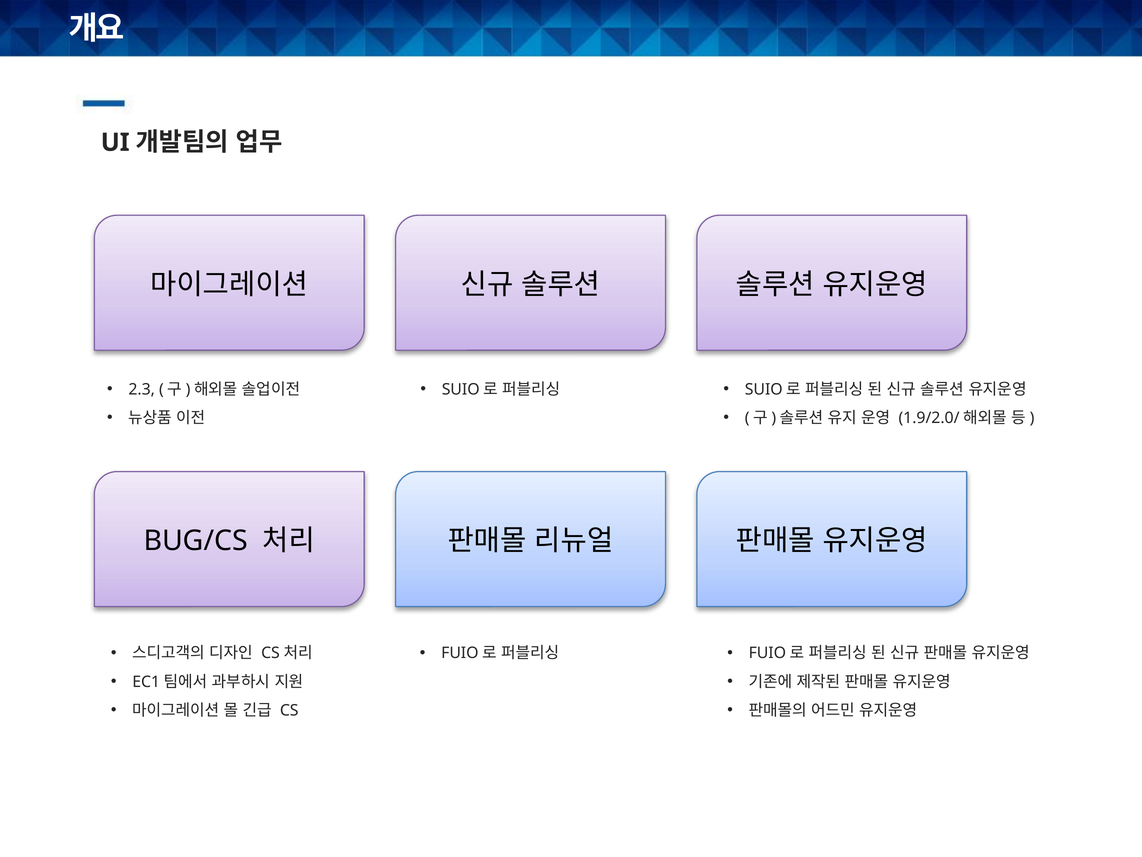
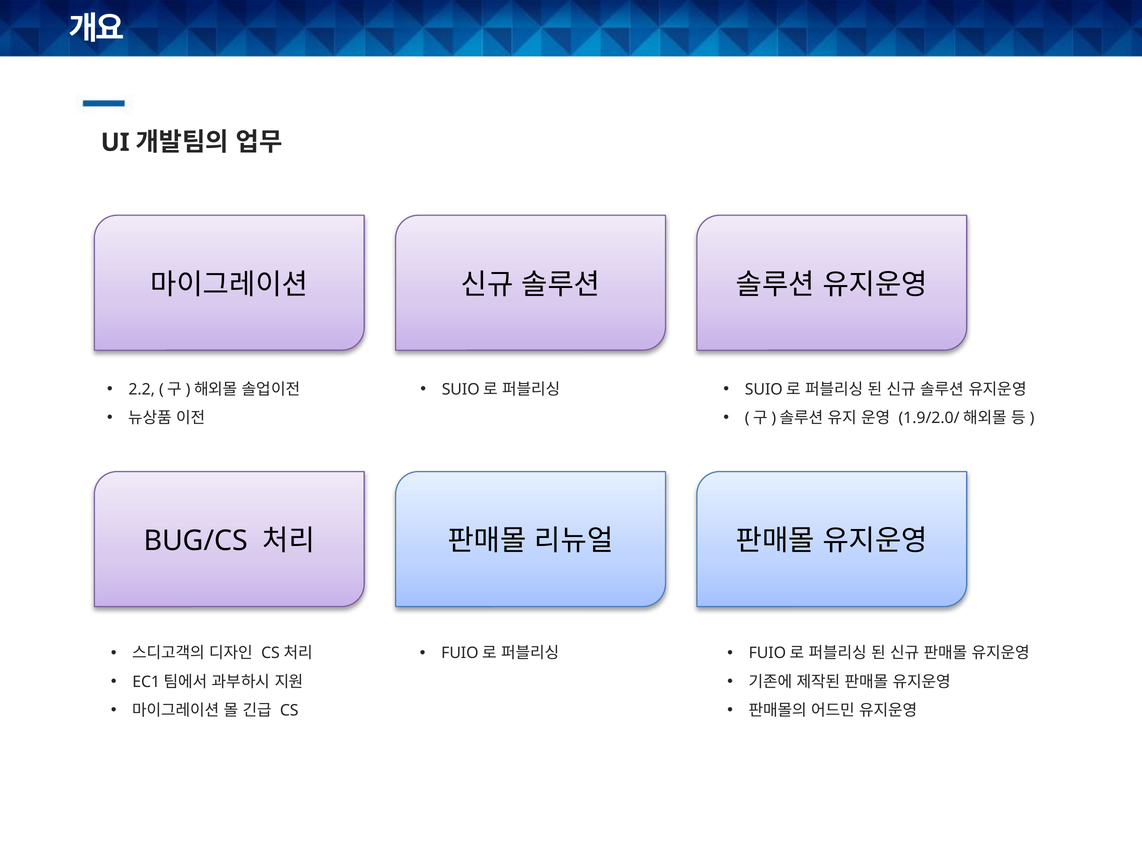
2.3: 2.3 -> 2.2
